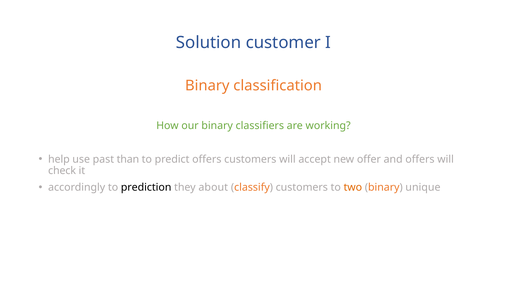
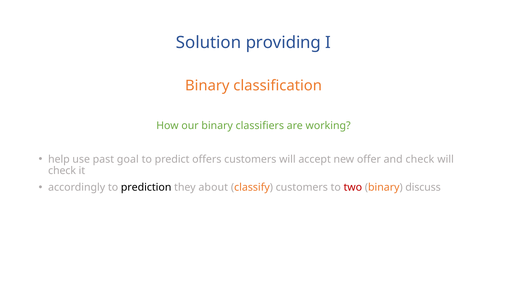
customer: customer -> providing
than: than -> goal
and offers: offers -> check
two colour: orange -> red
unique: unique -> discuss
